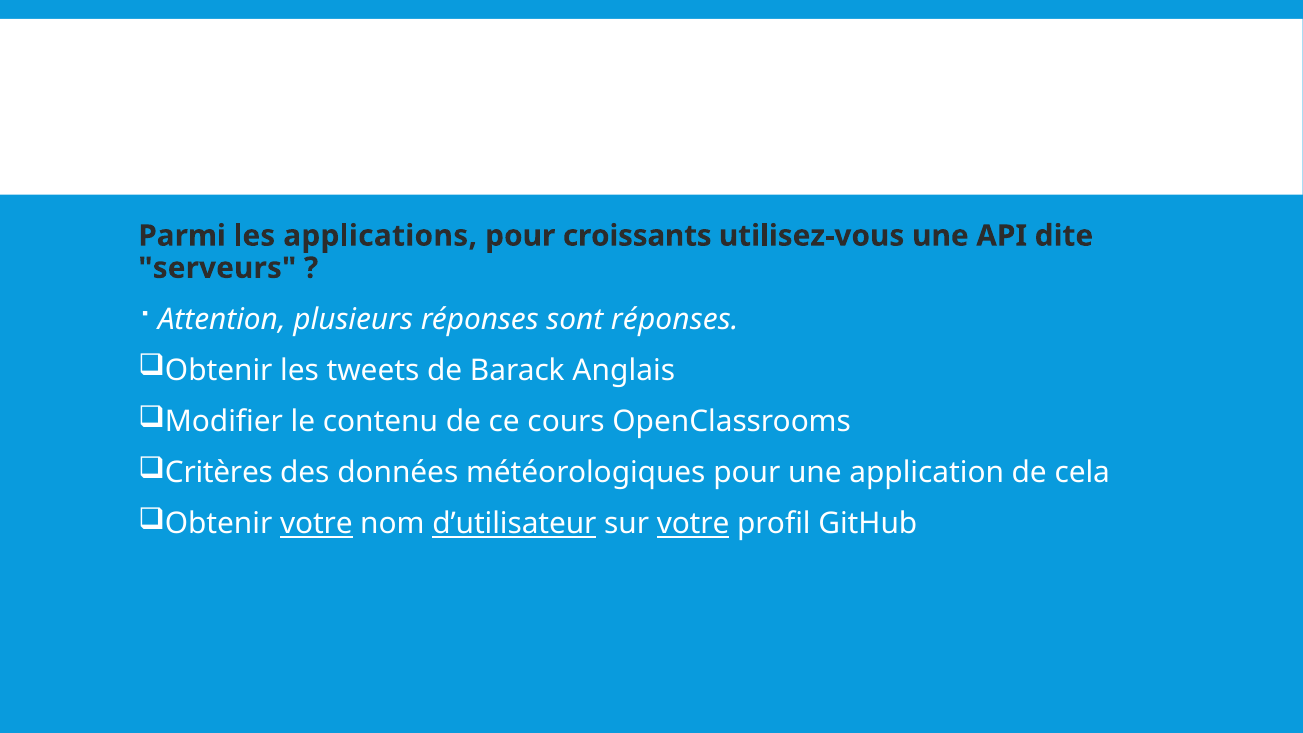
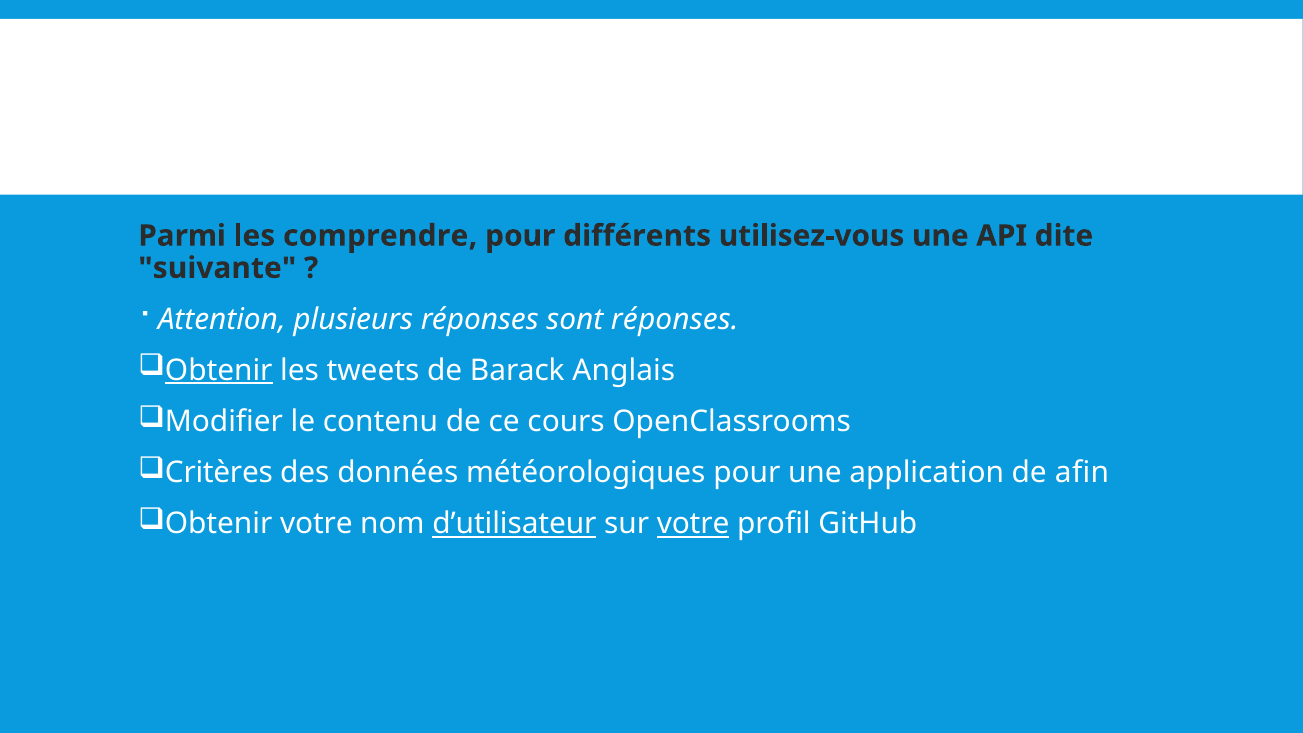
applications: applications -> comprendre
croissants: croissants -> différents
serveurs: serveurs -> suivante
Obtenir at (219, 370) underline: none -> present
cela: cela -> afin
votre at (316, 524) underline: present -> none
